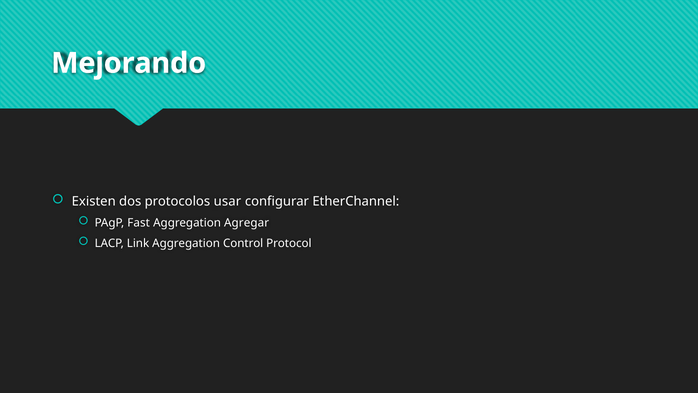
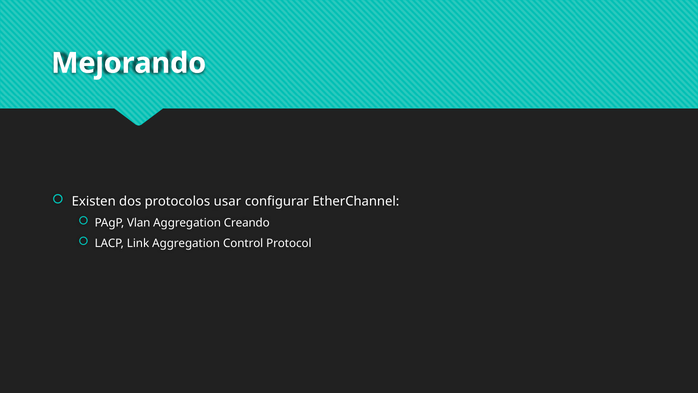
Fast: Fast -> Vlan
Agregar: Agregar -> Creando
